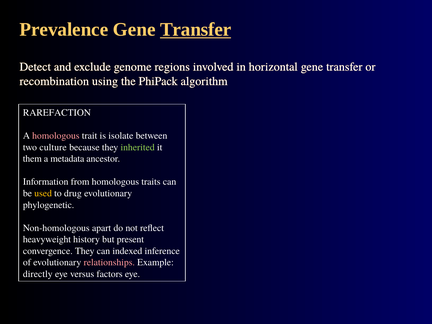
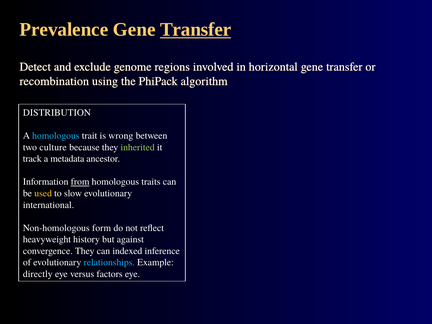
RAREFACTION: RAREFACTION -> DISTRIBUTION
homologous at (56, 136) colour: pink -> light blue
isolate: isolate -> wrong
them: them -> track
from underline: none -> present
drug: drug -> slow
phylogenetic: phylogenetic -> international
apart: apart -> form
present: present -> against
relationships colour: pink -> light blue
